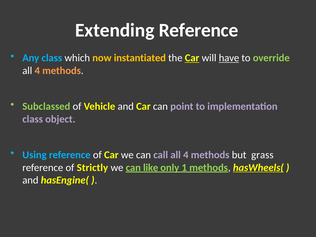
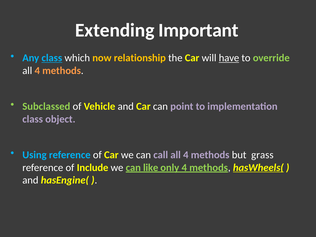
Extending Reference: Reference -> Important
class at (52, 58) underline: none -> present
instantiated: instantiated -> relationship
Car at (192, 58) underline: present -> none
Strictly: Strictly -> Include
only 1: 1 -> 4
